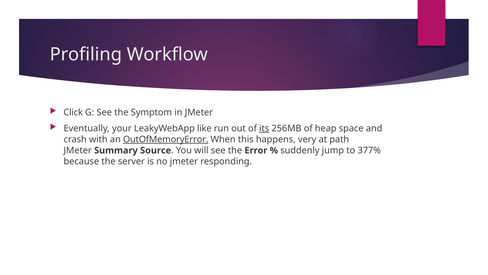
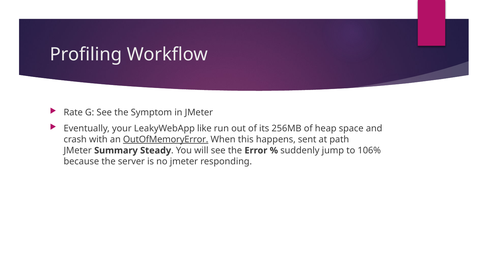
Click: Click -> Rate
its underline: present -> none
very: very -> sent
Source: Source -> Steady
377%: 377% -> 106%
